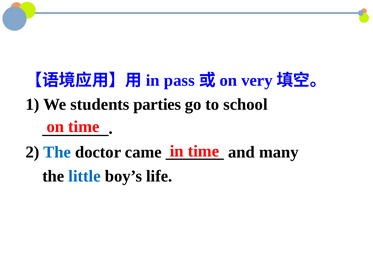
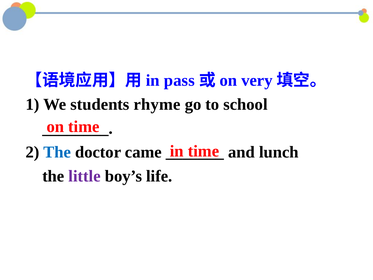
parties: parties -> rhyme
many: many -> lunch
little colour: blue -> purple
